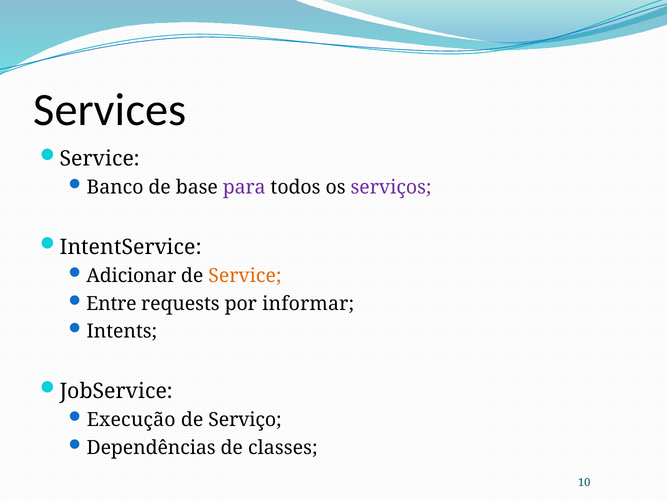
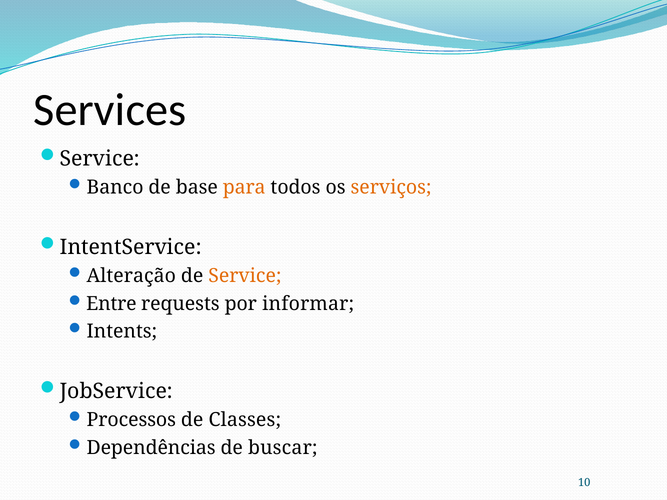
para colour: purple -> orange
serviços colour: purple -> orange
Adicionar: Adicionar -> Alteração
Execução: Execução -> Processos
Serviço: Serviço -> Classes
classes: classes -> buscar
